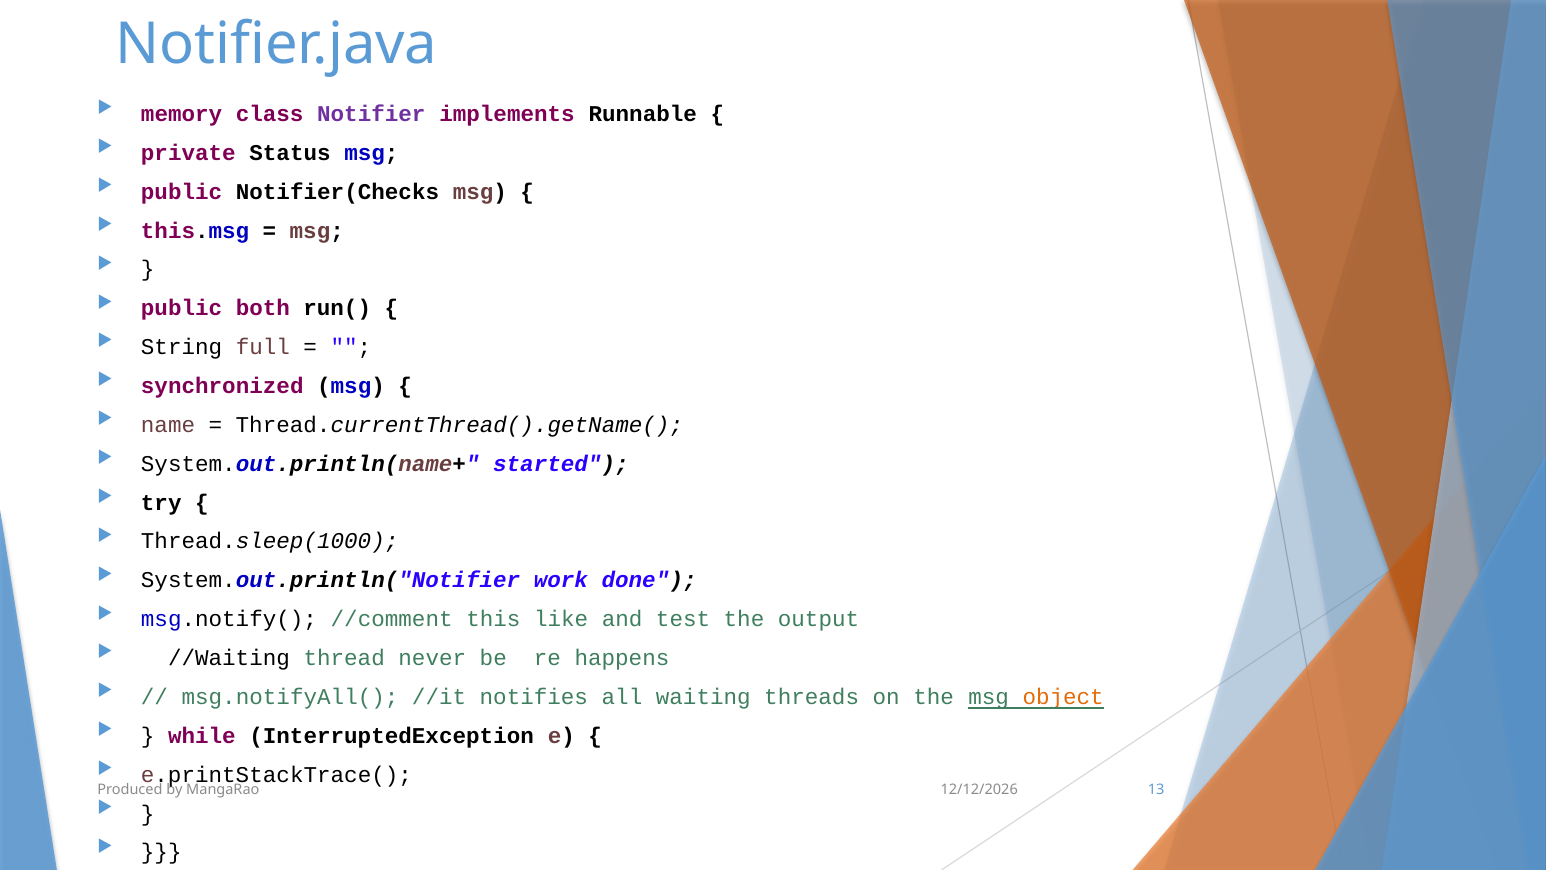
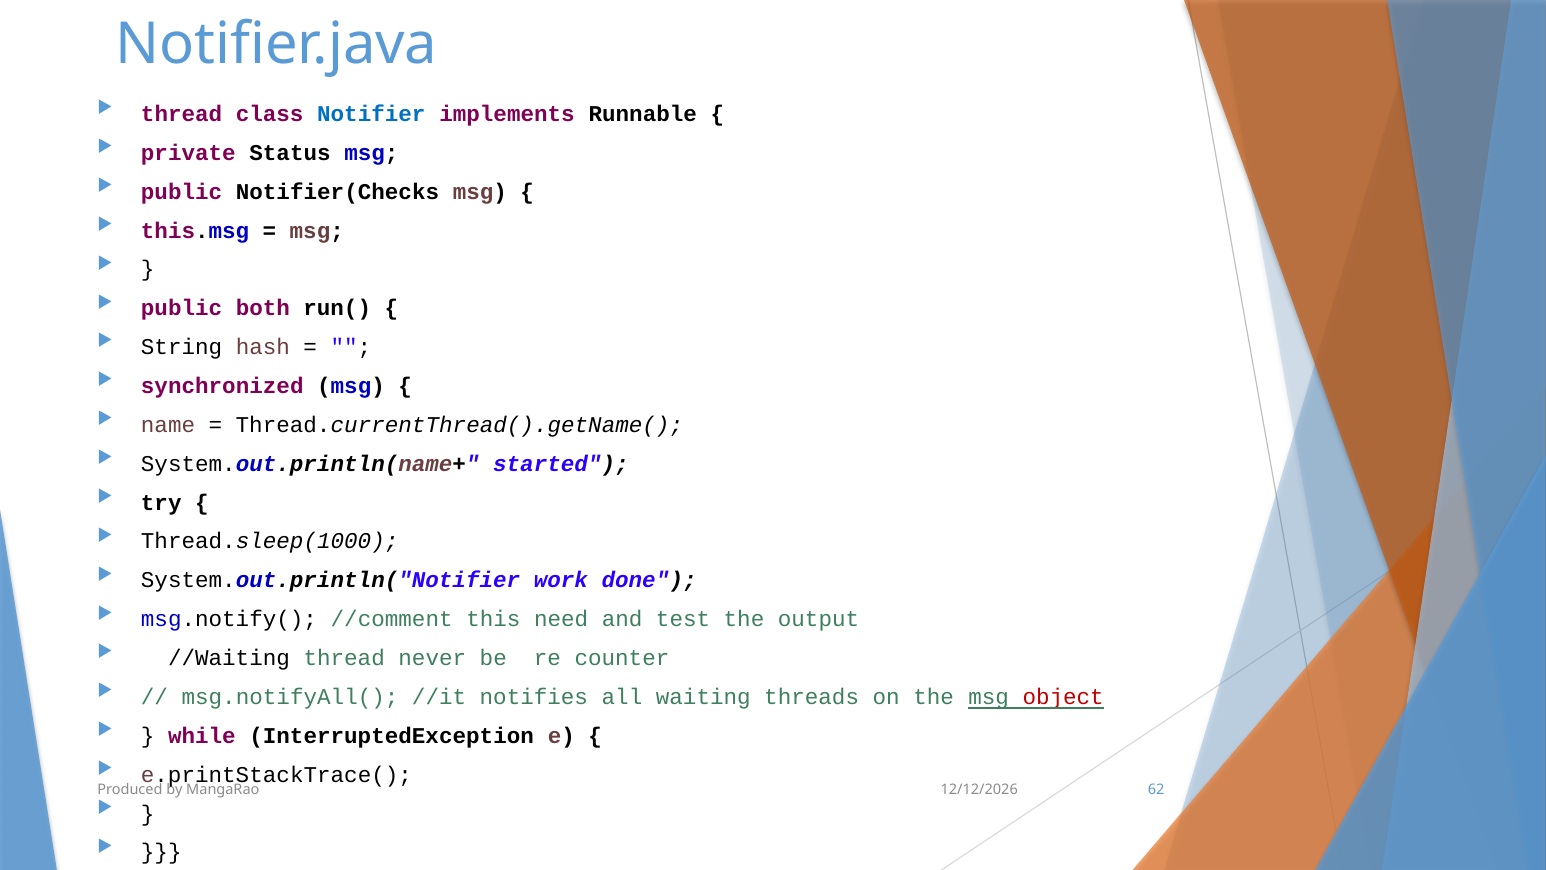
memory at (182, 114): memory -> thread
Notifier colour: purple -> blue
full: full -> hash
like: like -> need
happens: happens -> counter
object colour: orange -> red
13: 13 -> 62
